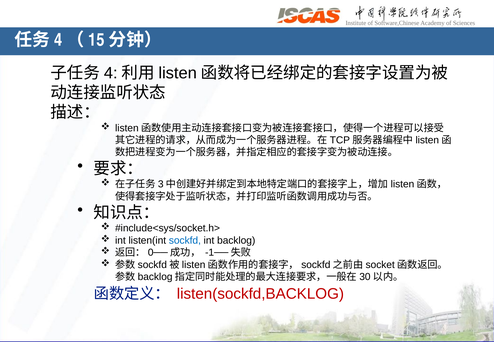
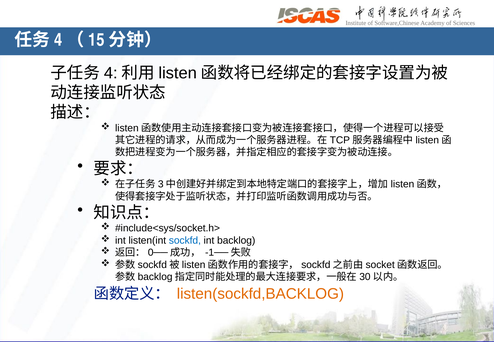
listen(sockfd,BACKLOG colour: red -> orange
